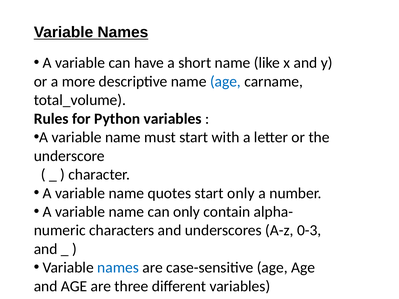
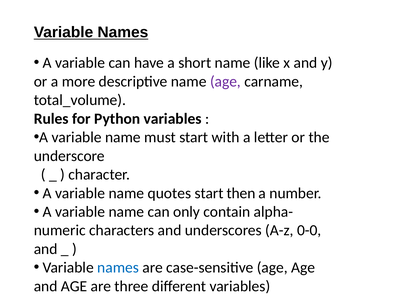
age at (225, 82) colour: blue -> purple
start only: only -> then
0-3: 0-3 -> 0-0
